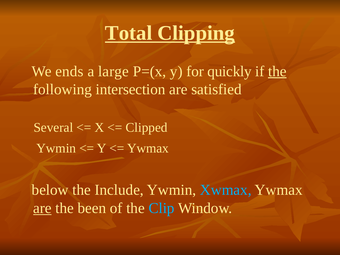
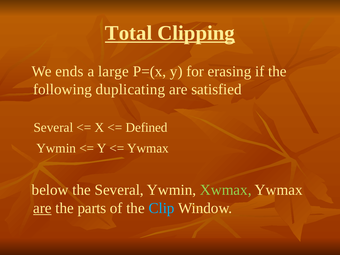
quickly: quickly -> erasing
the at (277, 71) underline: present -> none
intersection: intersection -> duplicating
Clipped: Clipped -> Defined
the Include: Include -> Several
Xwmax colour: light blue -> light green
been: been -> parts
